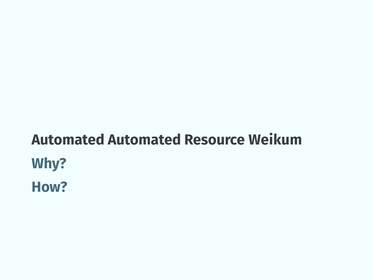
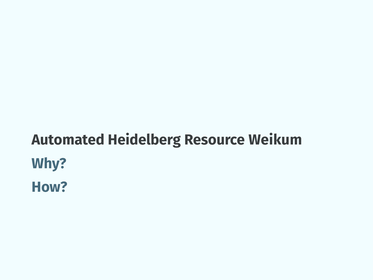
Automated Automated: Automated -> Heidelberg
